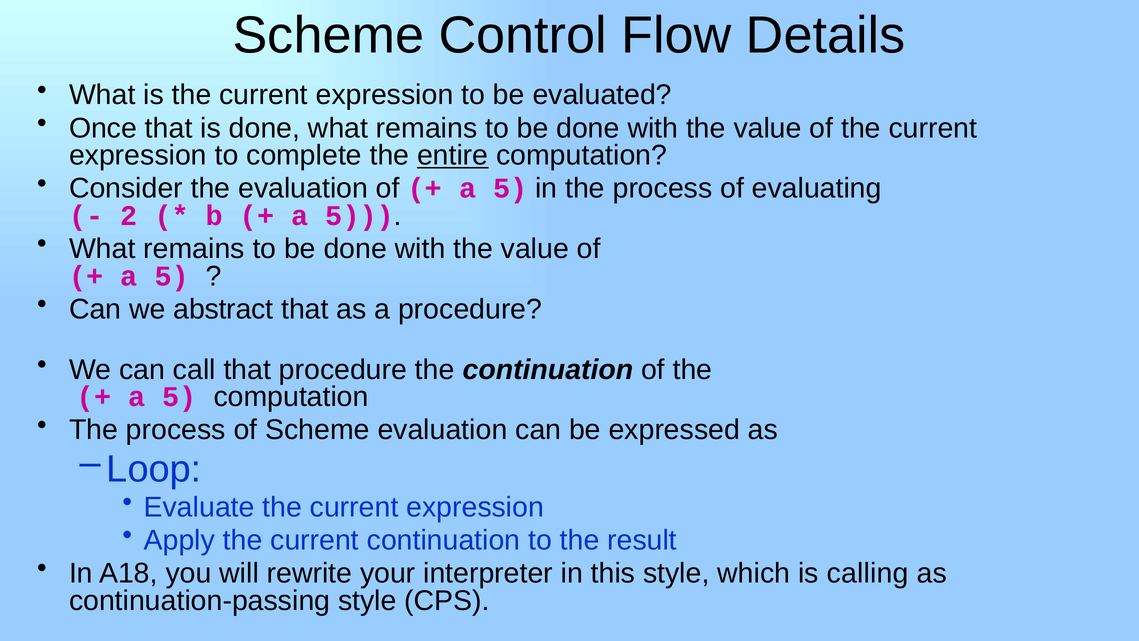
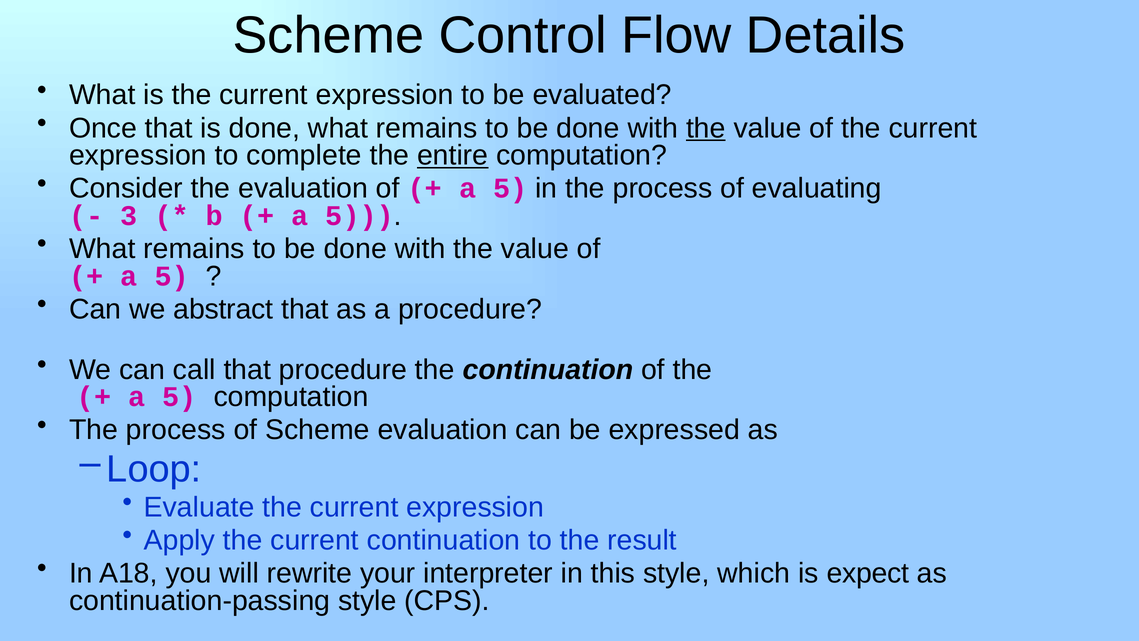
the at (706, 128) underline: none -> present
2: 2 -> 3
calling: calling -> expect
